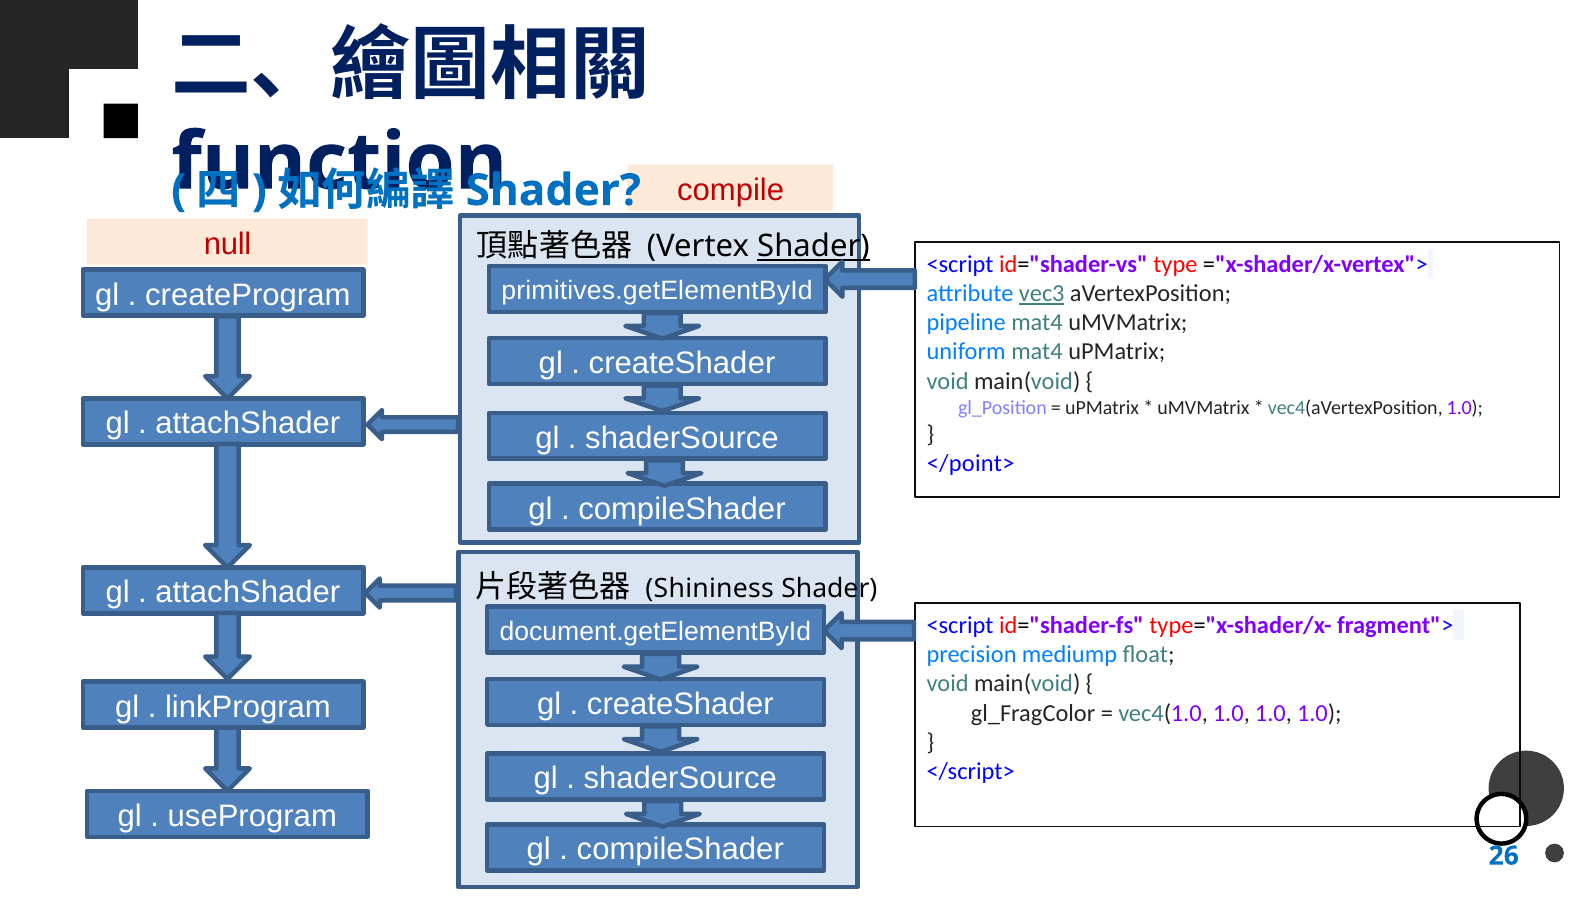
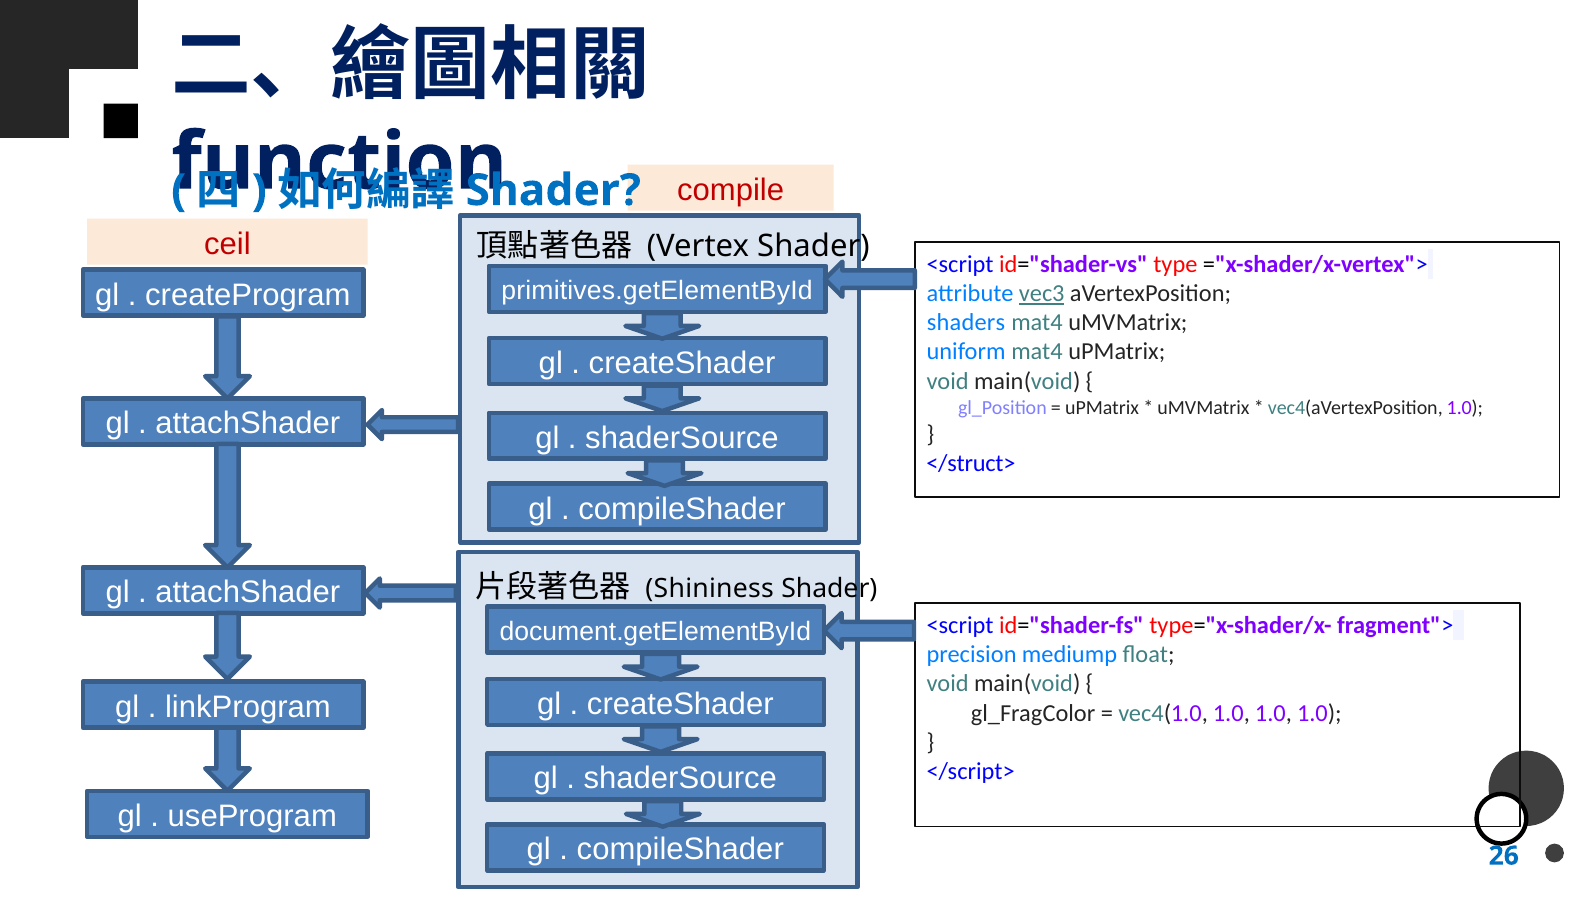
null: null -> ceil
Shader at (813, 246) underline: present -> none
pipeline: pipeline -> shaders
</point>: </point> -> </struct>
